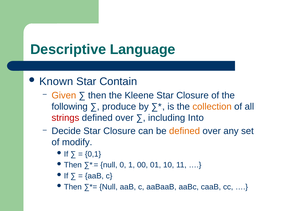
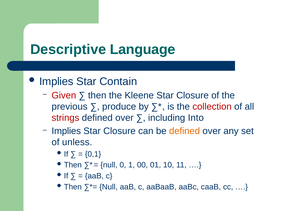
Known at (56, 82): Known -> Implies
Given colour: orange -> red
following: following -> previous
collection colour: orange -> red
Decide at (66, 131): Decide -> Implies
modify: modify -> unless
